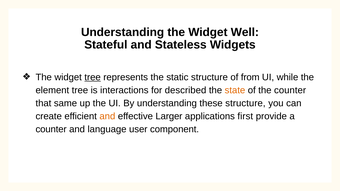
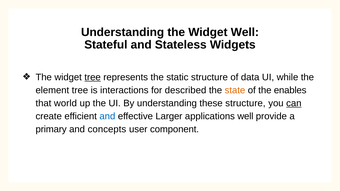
from: from -> data
the counter: counter -> enables
same: same -> world
can underline: none -> present
and at (107, 116) colour: orange -> blue
applications first: first -> well
counter at (51, 129): counter -> primary
language: language -> concepts
